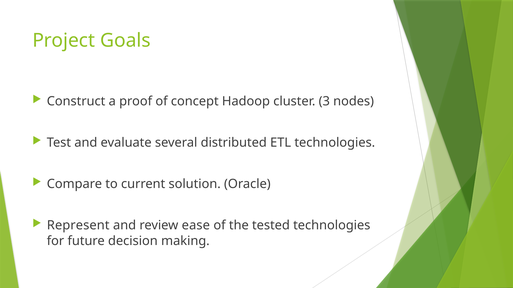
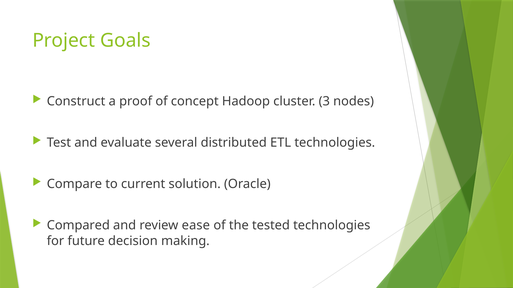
Represent: Represent -> Compared
